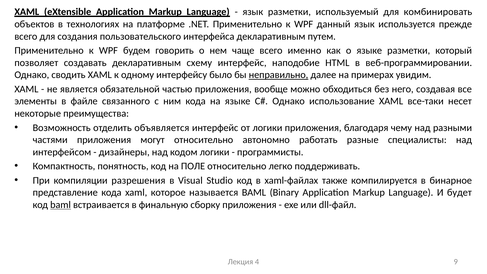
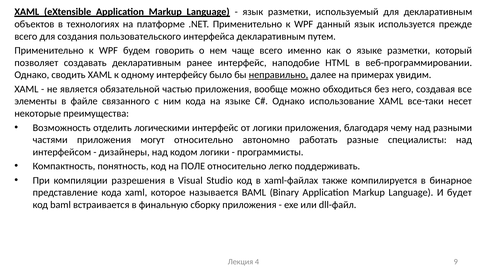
для комбинировать: комбинировать -> декларативным
схему: схему -> ранее
объявляется: объявляется -> логическими
baml at (61, 205) underline: present -> none
